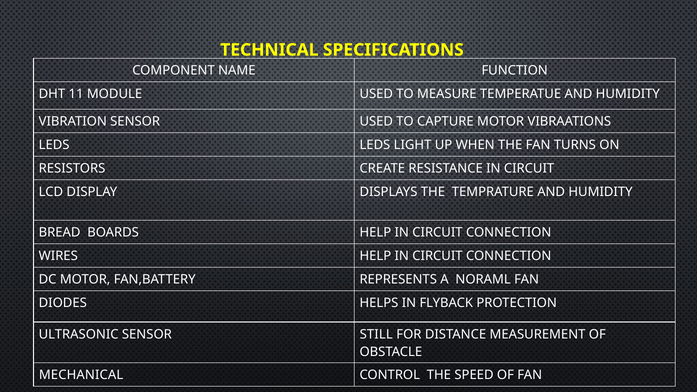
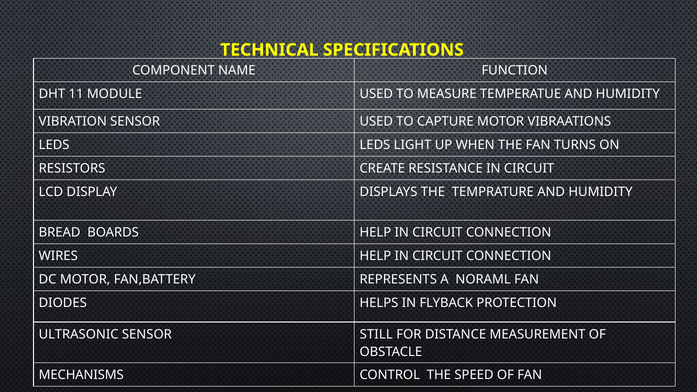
MECHANICAL: MECHANICAL -> MECHANISMS
